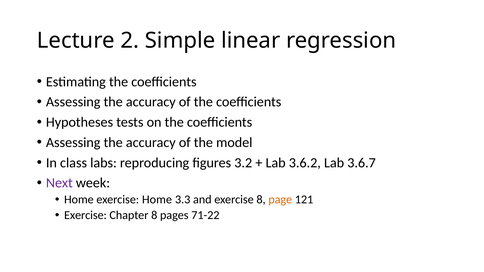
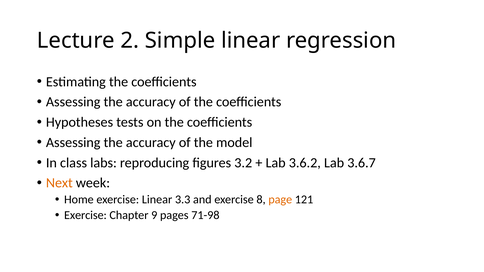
Next colour: purple -> orange
exercise Home: Home -> Linear
Chapter 8: 8 -> 9
71-22: 71-22 -> 71-98
